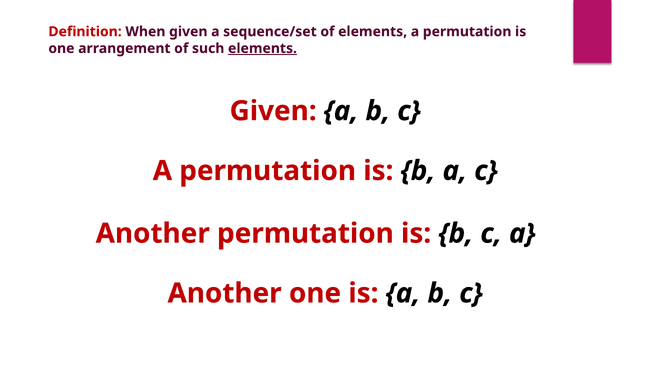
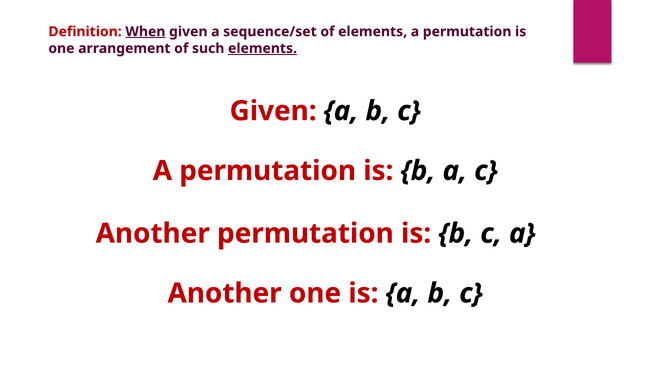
When underline: none -> present
